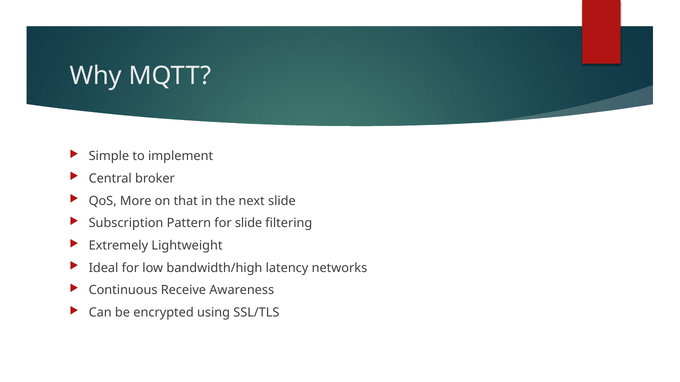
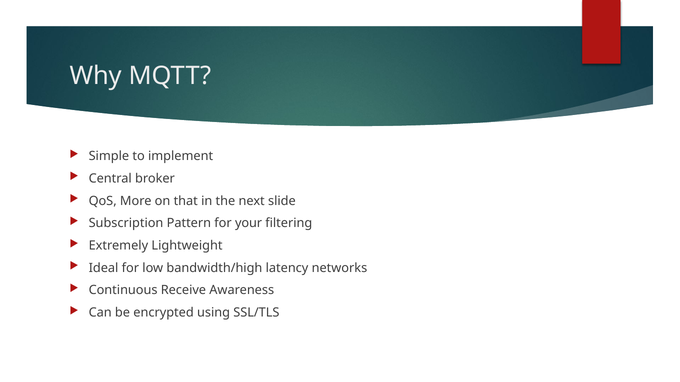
for slide: slide -> your
